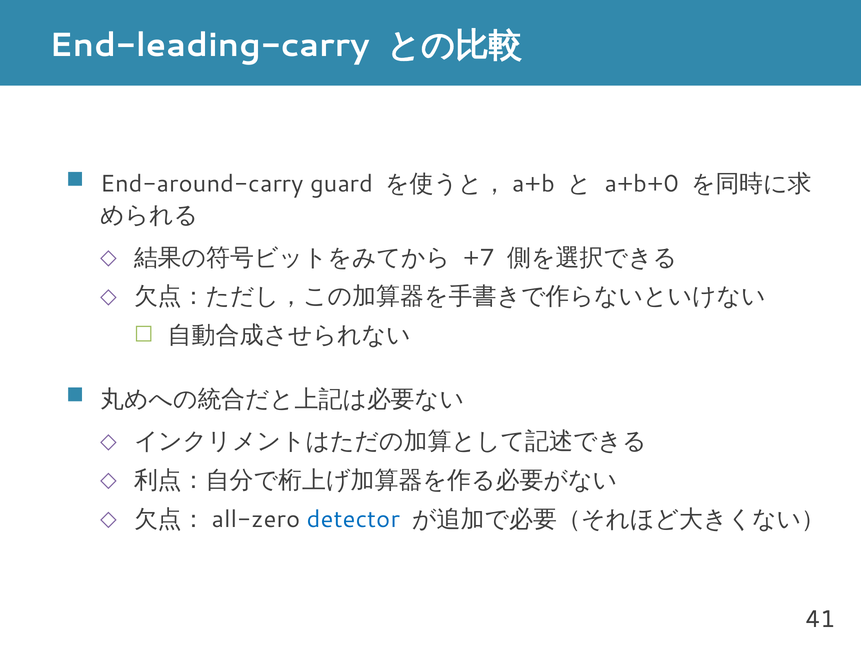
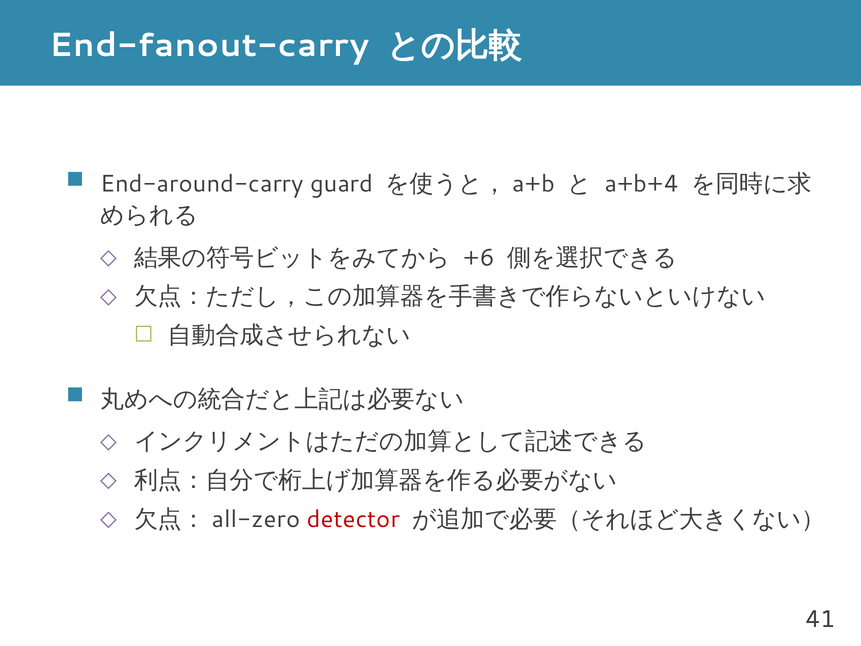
End-leading-carry: End-leading-carry -> End-fanout-carry
a+b+0: a+b+0 -> a+b+4
+7: +7 -> +6
detector colour: blue -> red
